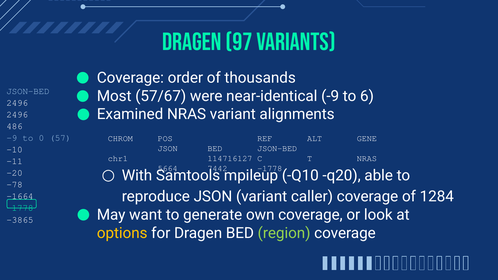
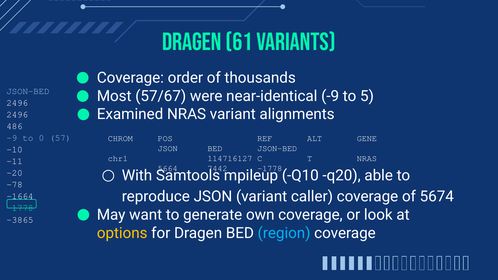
97: 97 -> 61
6: 6 -> 5
1284: 1284 -> 5674
region colour: light green -> light blue
